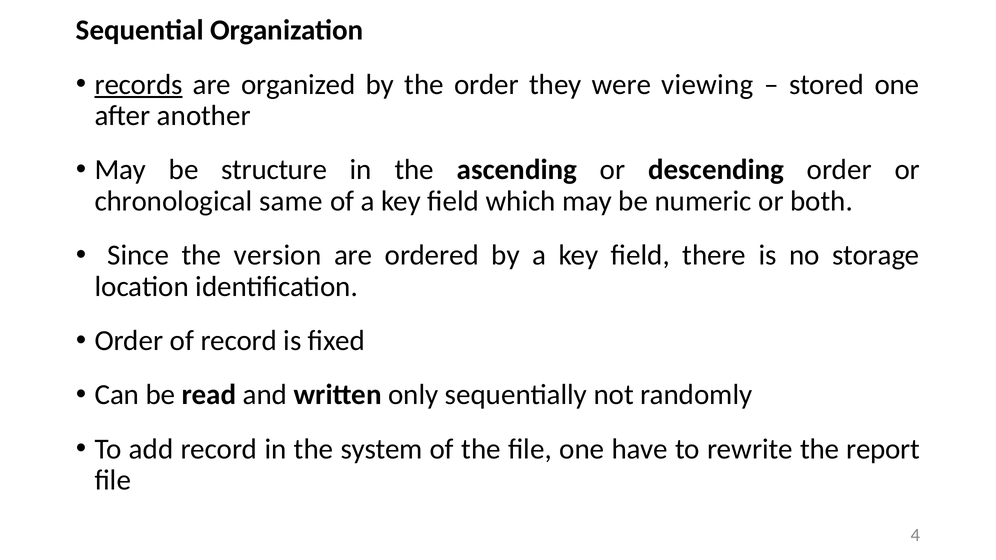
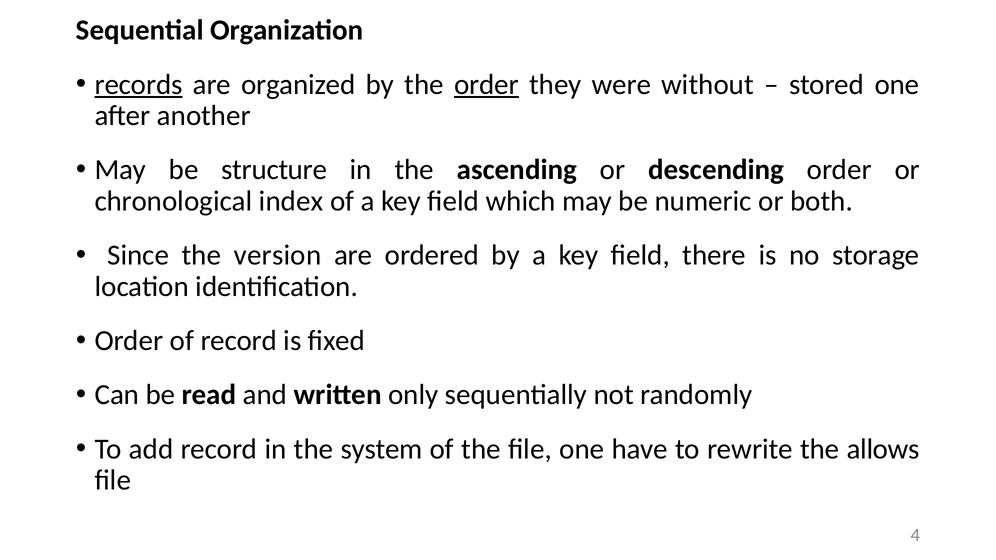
order at (486, 84) underline: none -> present
viewing: viewing -> without
same: same -> index
report: report -> allows
